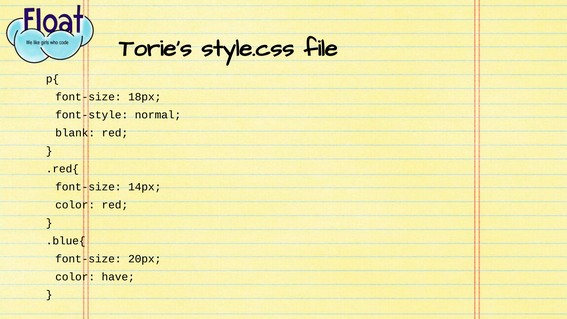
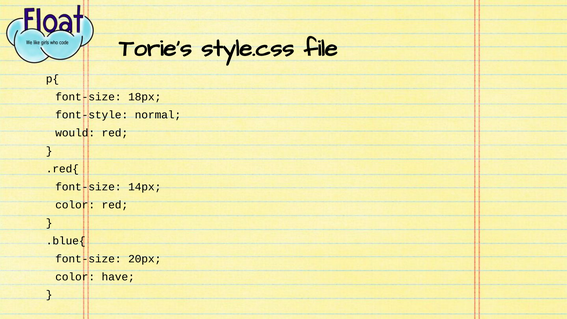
blank: blank -> would
